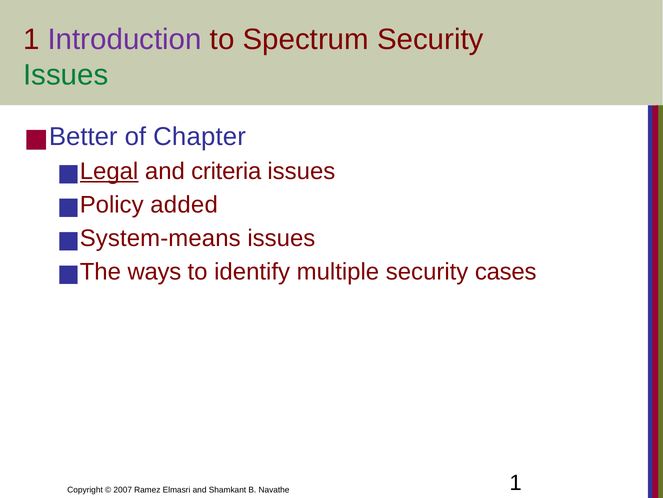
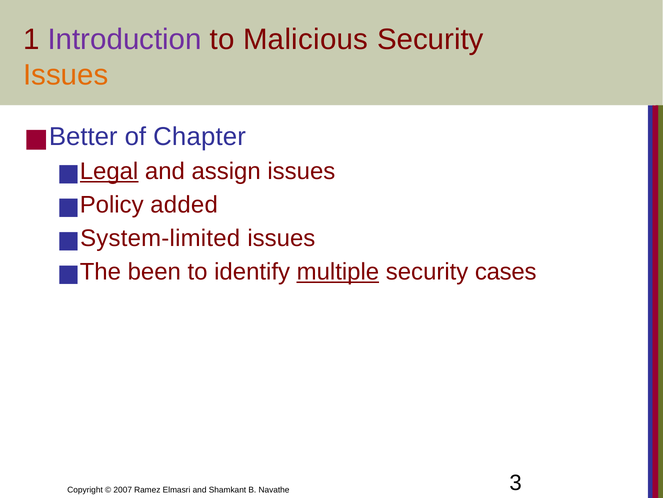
Spectrum: Spectrum -> Malicious
Issues at (66, 75) colour: green -> orange
criteria: criteria -> assign
System-means: System-means -> System-limited
ways: ways -> been
multiple underline: none -> present
1 at (516, 482): 1 -> 3
